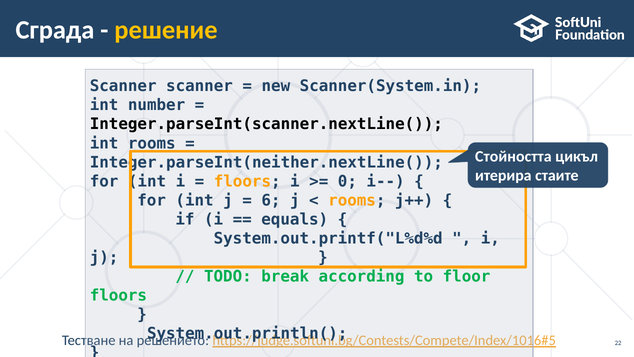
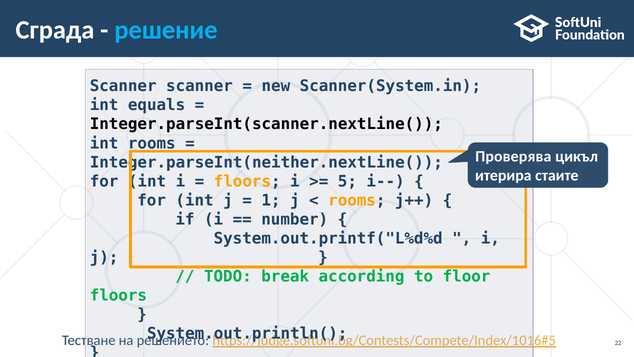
решение colour: yellow -> light blue
number: number -> equals
Стойността: Стойността -> Проверява
0: 0 -> 5
6: 6 -> 1
equals: equals -> number
